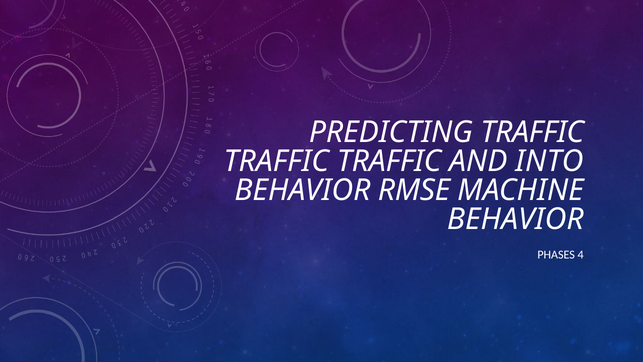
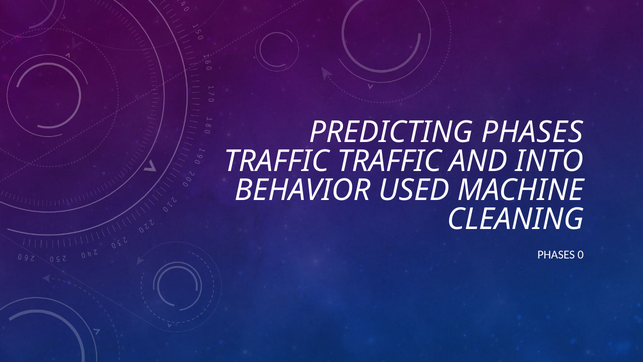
PREDICTING TRAFFIC: TRAFFIC -> PHASES
RMSE: RMSE -> USED
BEHAVIOR at (515, 219): BEHAVIOR -> CLEANING
4: 4 -> 0
